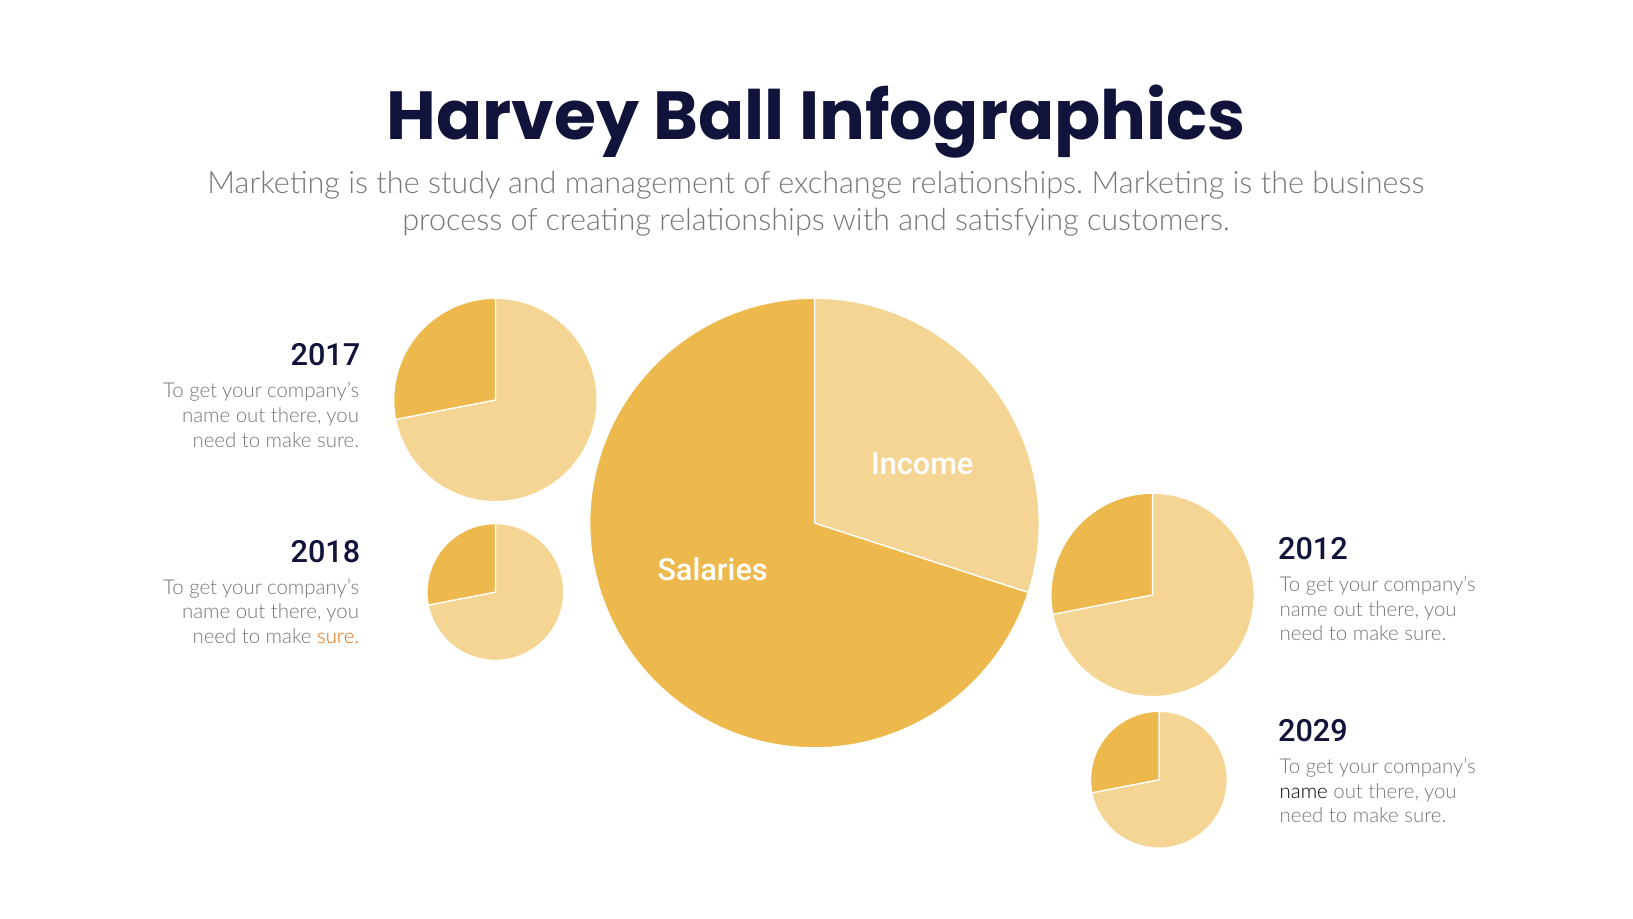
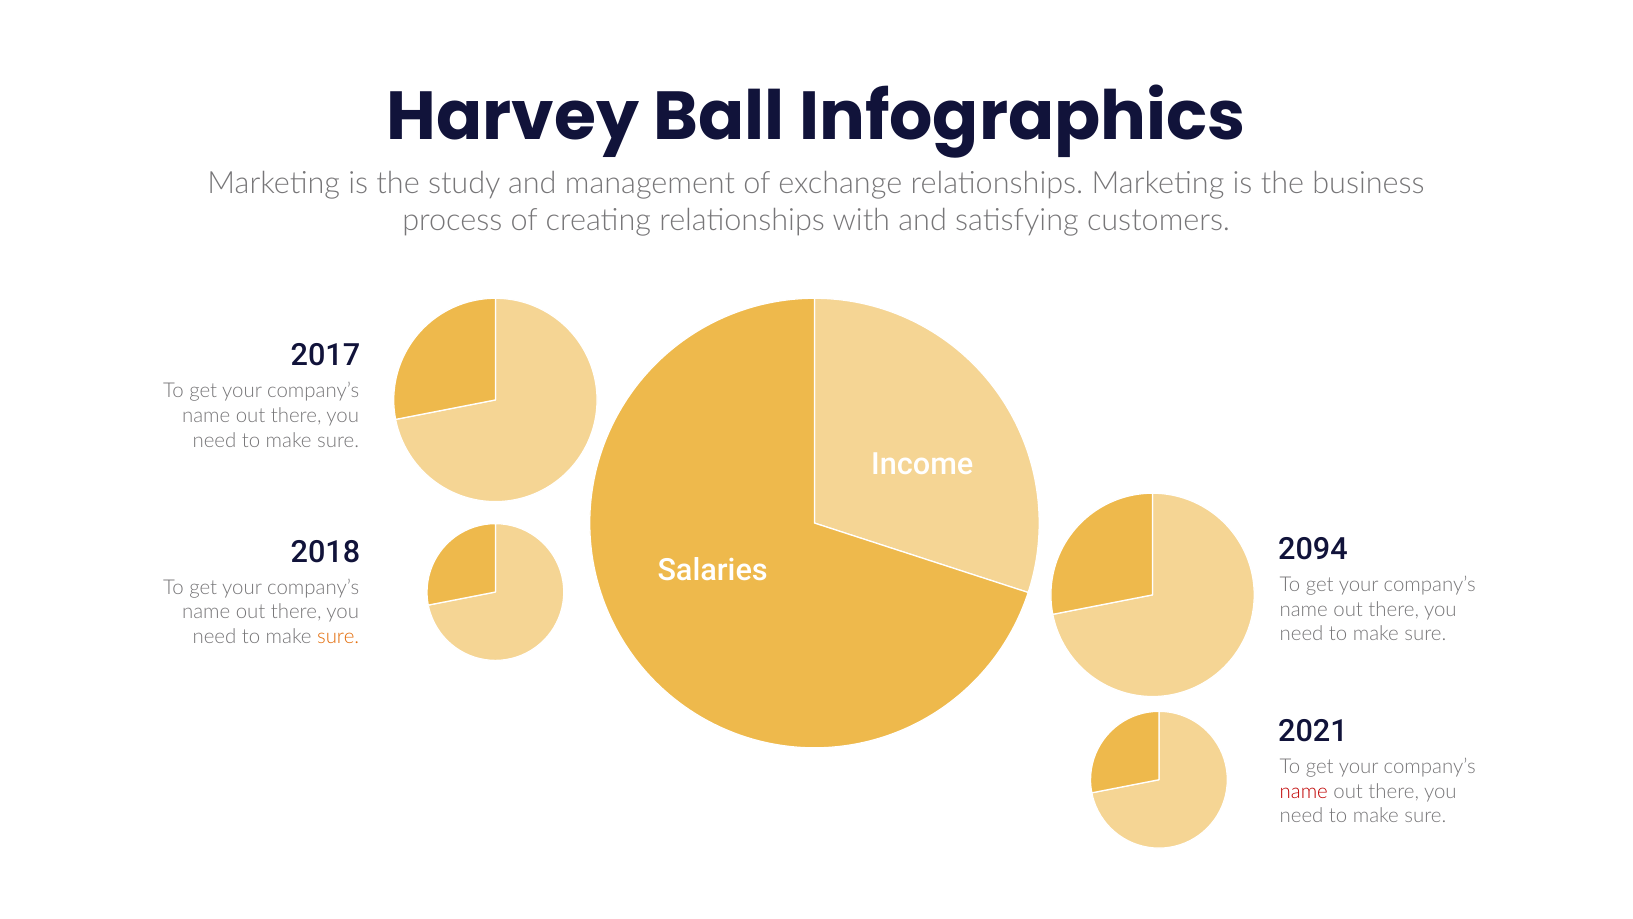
2012: 2012 -> 2094
2029: 2029 -> 2021
name at (1304, 791) colour: black -> red
